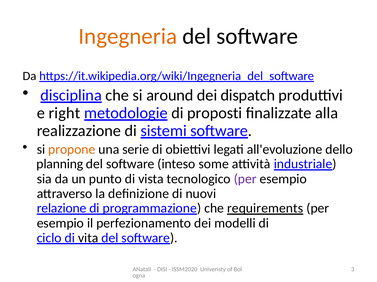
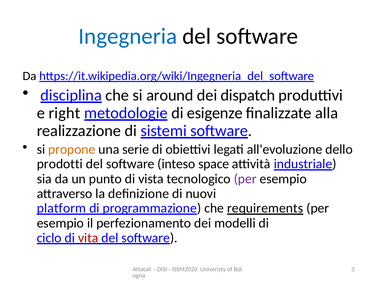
Ingegneria colour: orange -> blue
proposti: proposti -> esigenze
planning: planning -> prodotti
some: some -> space
relazione: relazione -> platform
vita colour: black -> red
